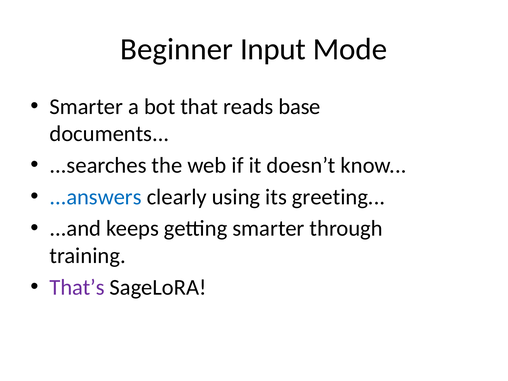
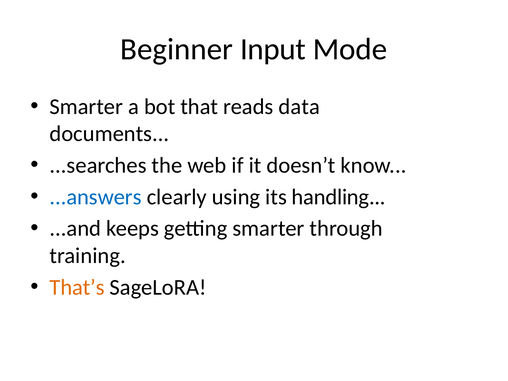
base: base -> data
greeting: greeting -> handling
That’s colour: purple -> orange
